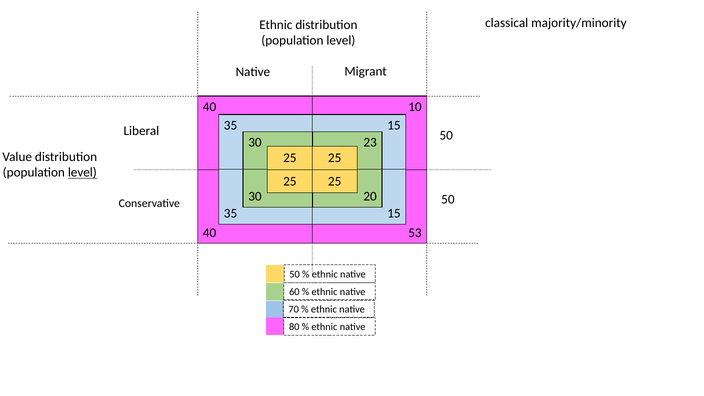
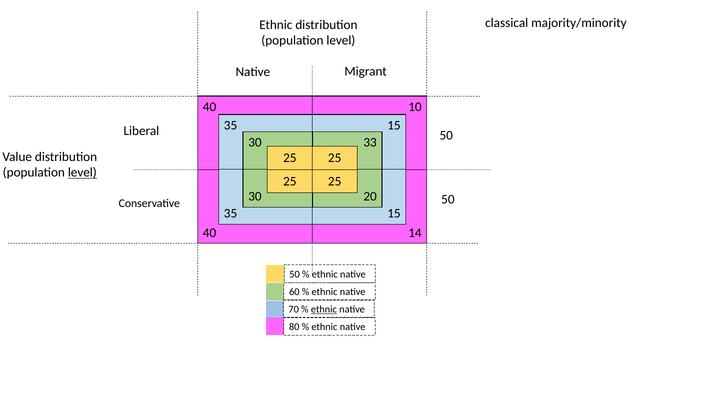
23: 23 -> 33
53: 53 -> 14
ethnic at (324, 309) underline: none -> present
